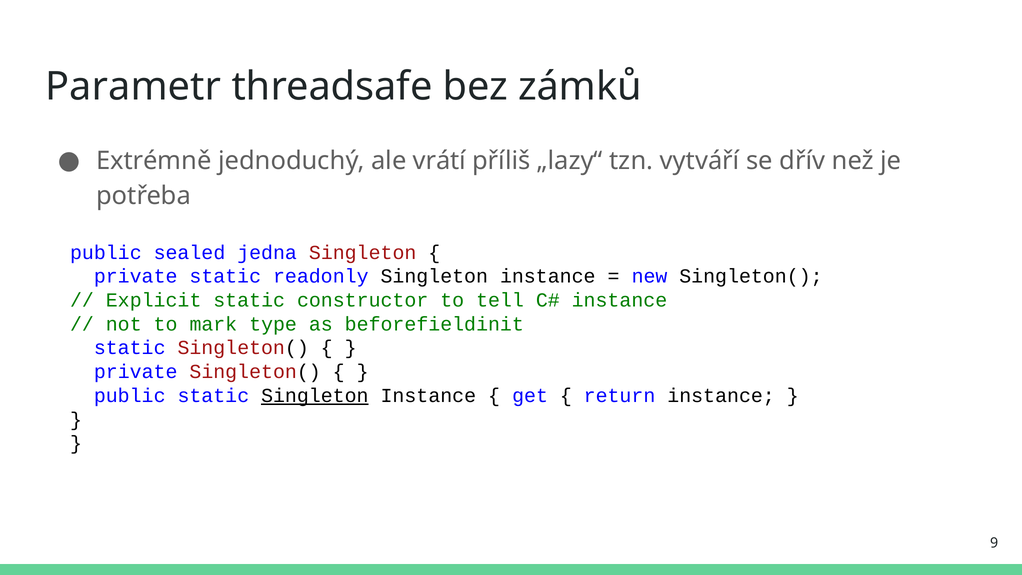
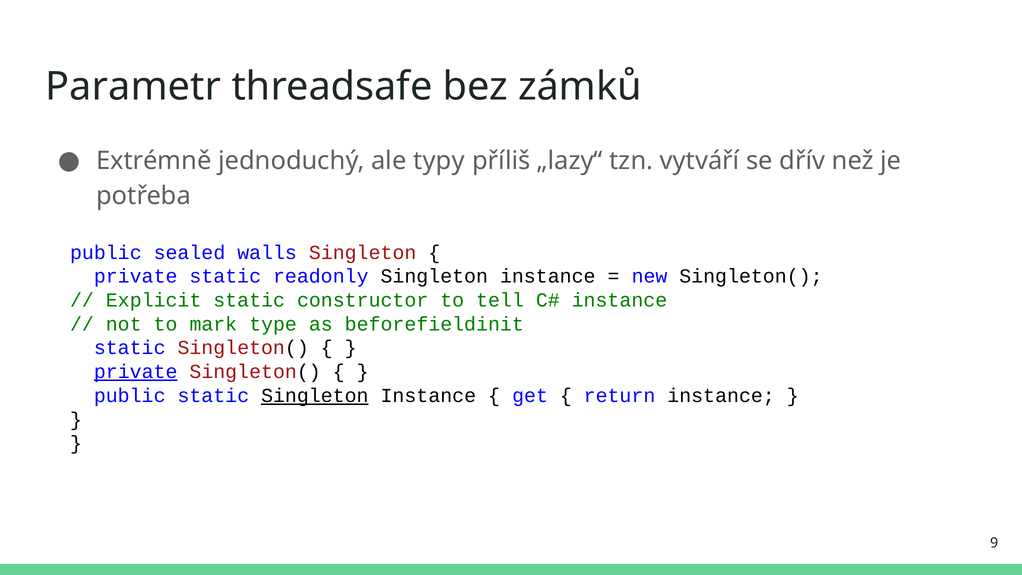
vrátí: vrátí -> typy
jedna: jedna -> walls
private at (136, 372) underline: none -> present
